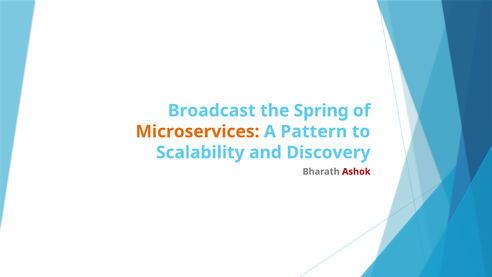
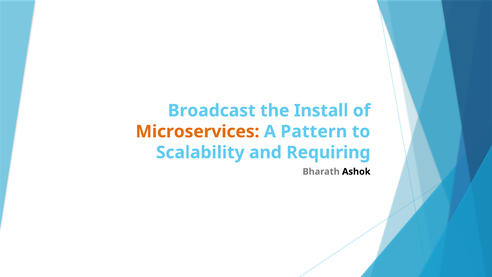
Spring: Spring -> Install
Discovery: Discovery -> Requiring
Ashok colour: red -> black
